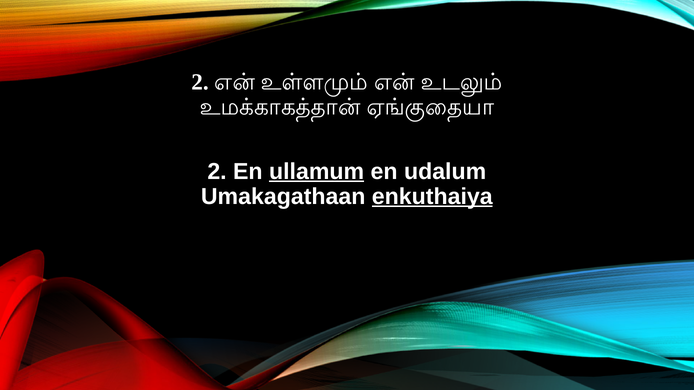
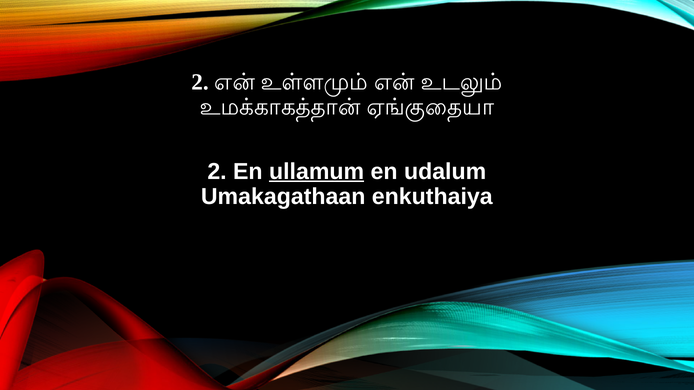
enkuthaiya underline: present -> none
